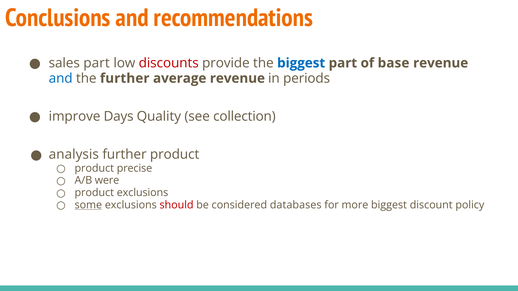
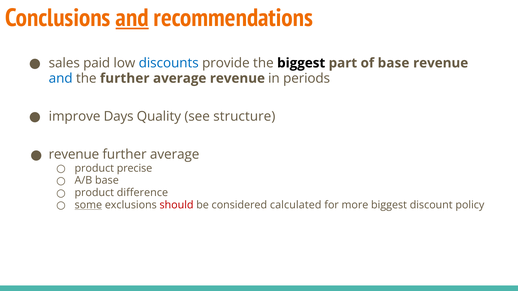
and at (132, 18) underline: none -> present
sales part: part -> paid
discounts colour: red -> blue
biggest at (301, 63) colour: blue -> black
collection: collection -> structure
analysis at (74, 155): analysis -> revenue
product at (175, 155): product -> average
A/B were: were -> base
product exclusions: exclusions -> difference
databases: databases -> calculated
